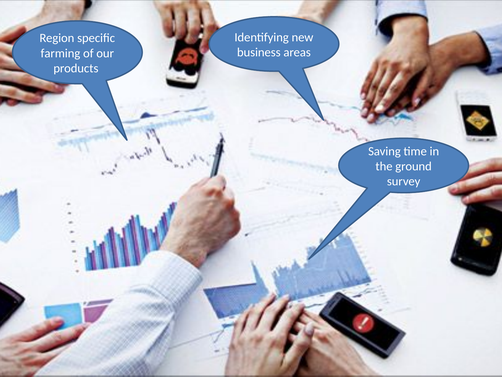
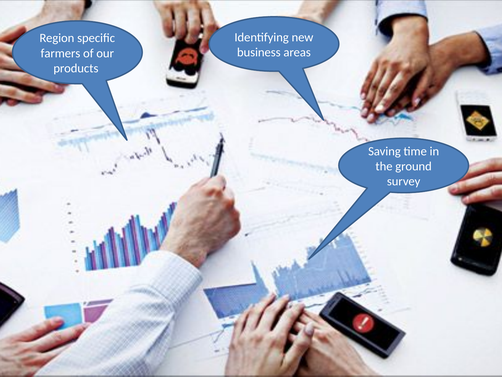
farming: farming -> farmers
